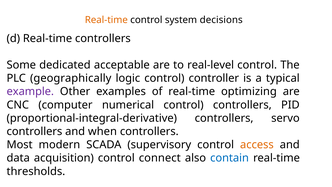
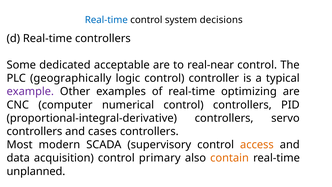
Real-time at (106, 20) colour: orange -> blue
real-level: real-level -> real-near
when: when -> cases
connect: connect -> primary
contain colour: blue -> orange
thresholds: thresholds -> unplanned
